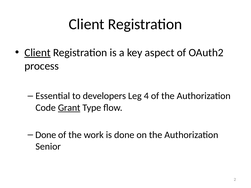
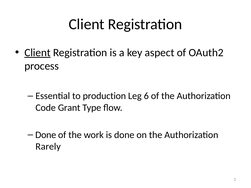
developers: developers -> production
4: 4 -> 6
Grant underline: present -> none
Senior: Senior -> Rarely
